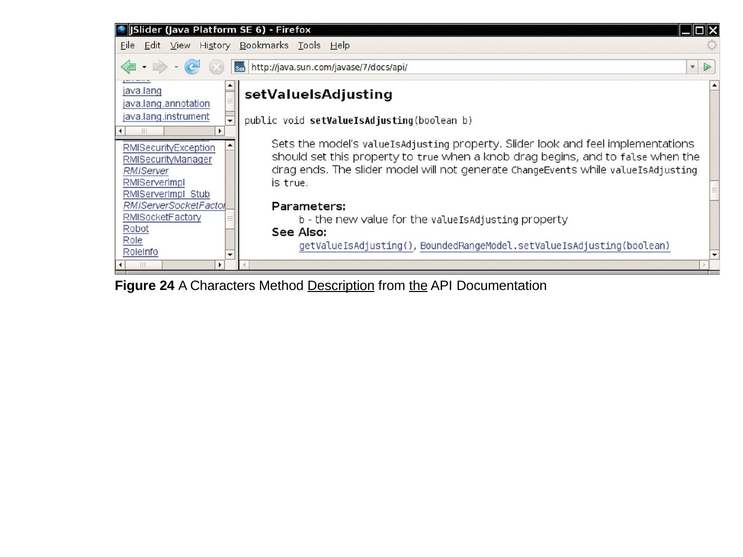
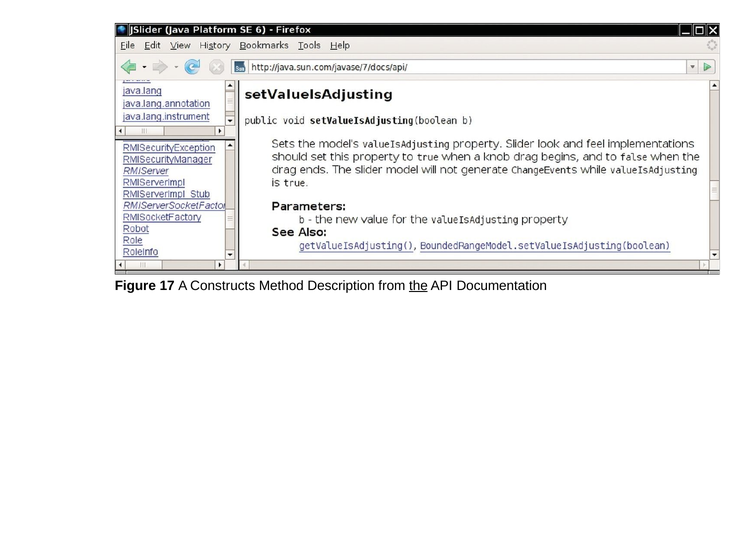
24: 24 -> 17
Characters: Characters -> Constructs
Description underline: present -> none
